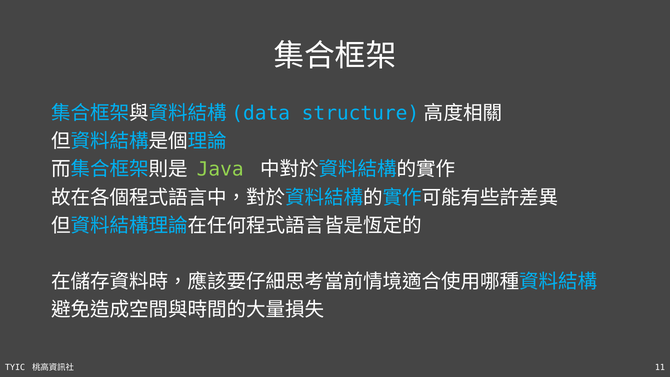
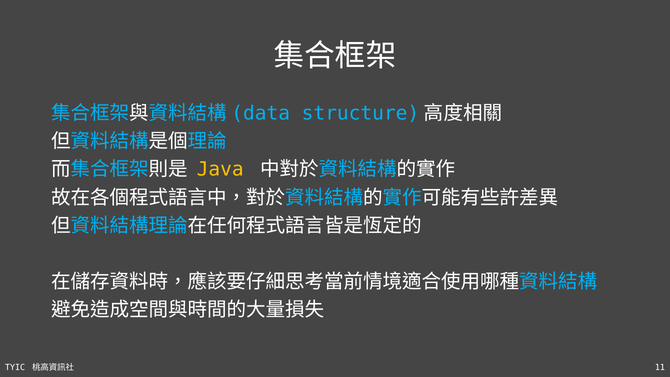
Java colour: light green -> yellow
